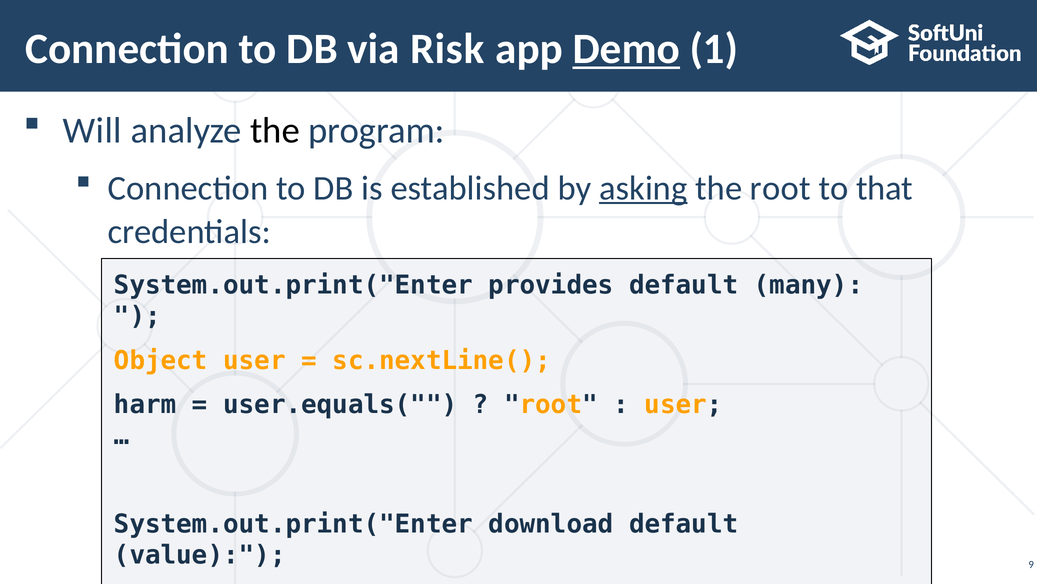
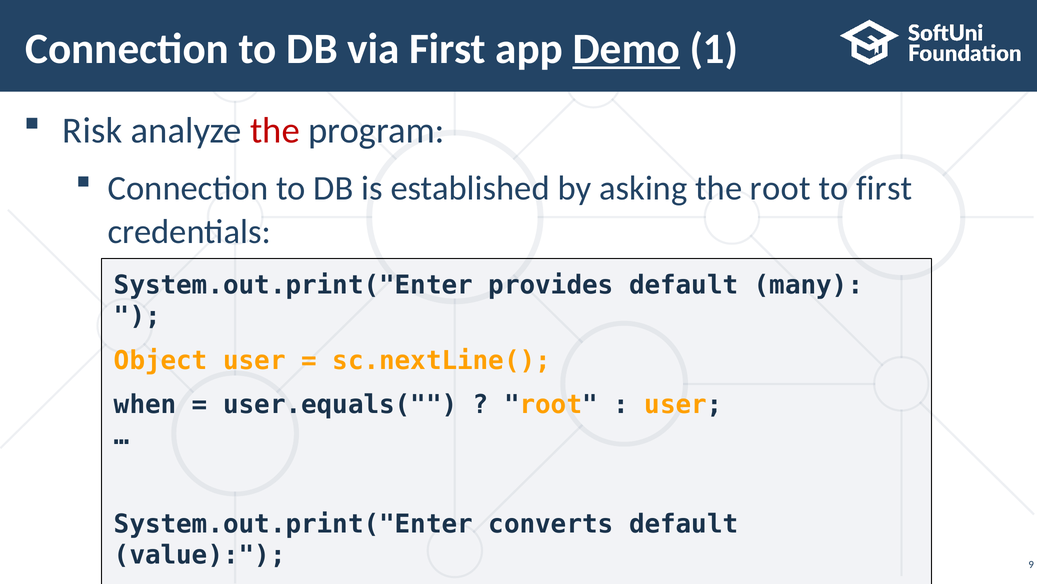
via Risk: Risk -> First
Will: Will -> Risk
the at (275, 130) colour: black -> red
asking underline: present -> none
to that: that -> first
harm: harm -> when
download: download -> converts
